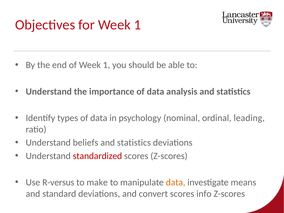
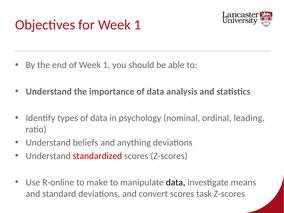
statistics at (134, 143): statistics -> anything
R-versus: R-versus -> R-online
data at (176, 182) colour: orange -> black
info: info -> task
